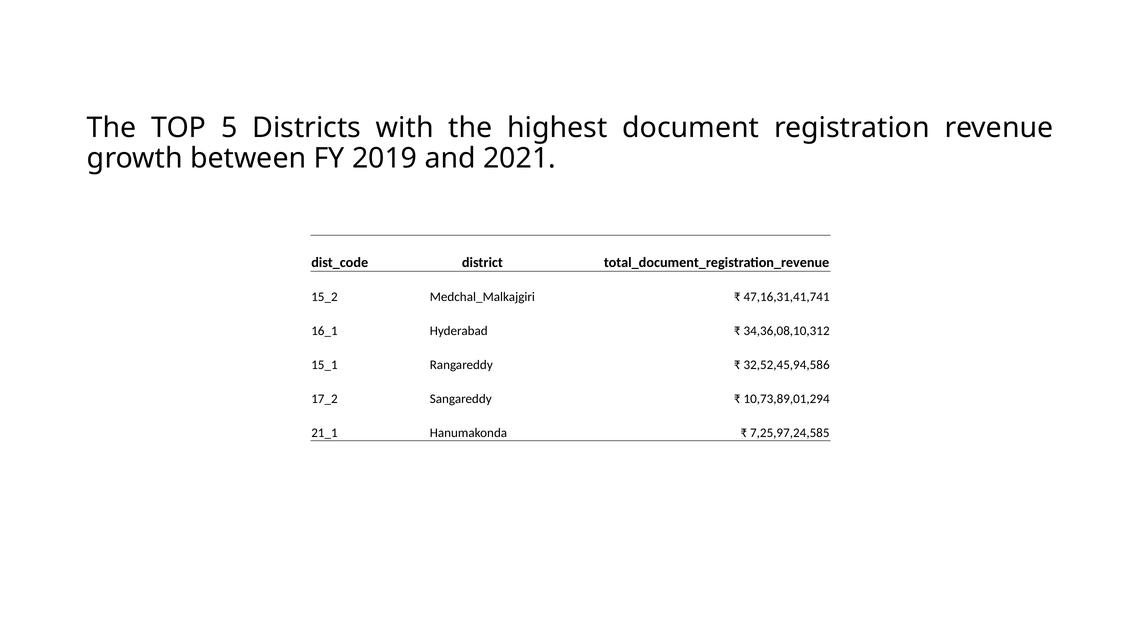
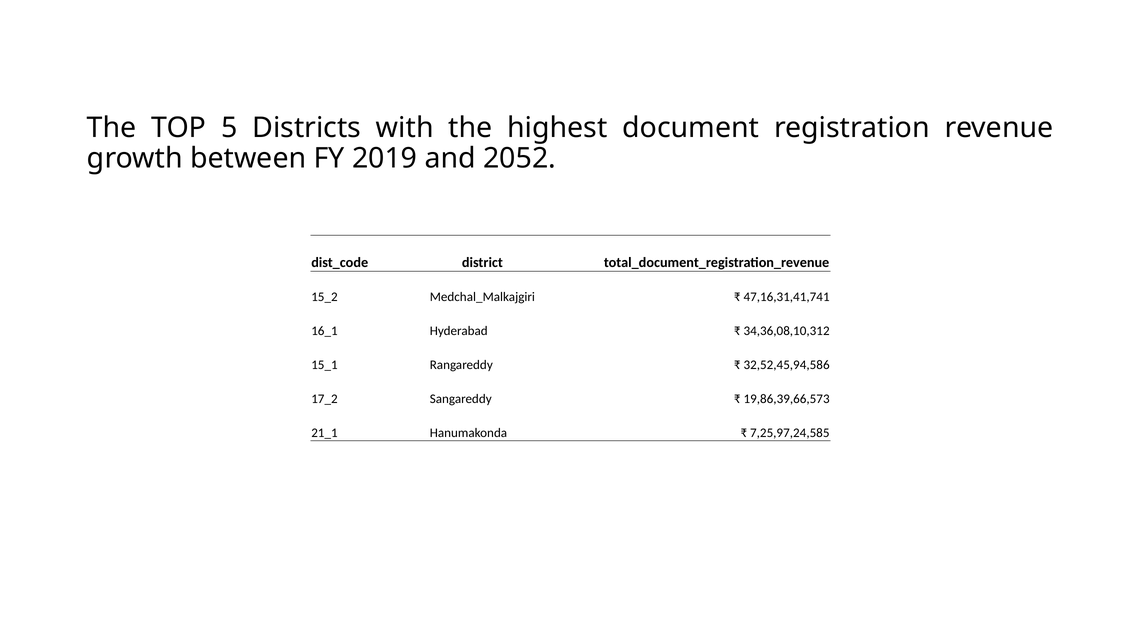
2021: 2021 -> 2052
10,73,89,01,294: 10,73,89,01,294 -> 19,86,39,66,573
